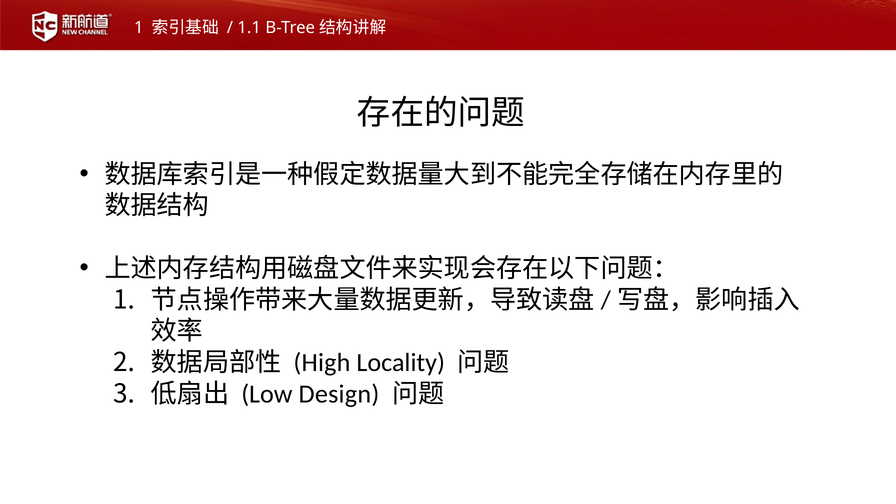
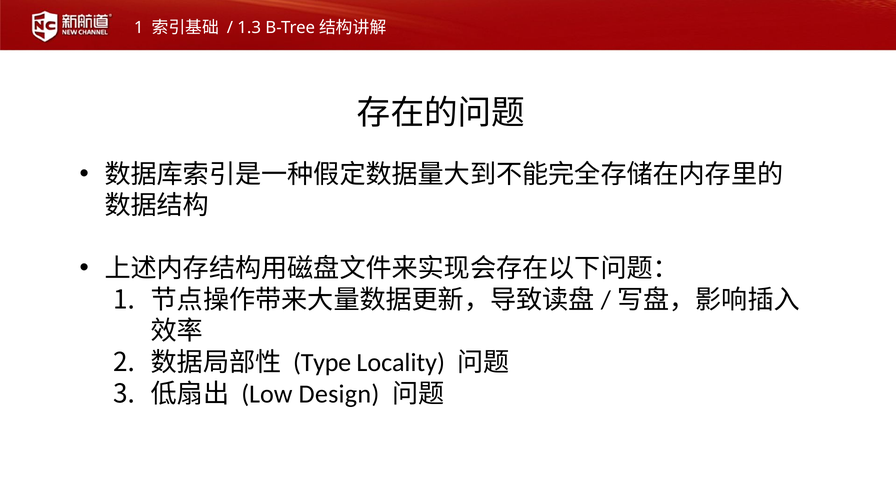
1.1: 1.1 -> 1.3
High: High -> Type
